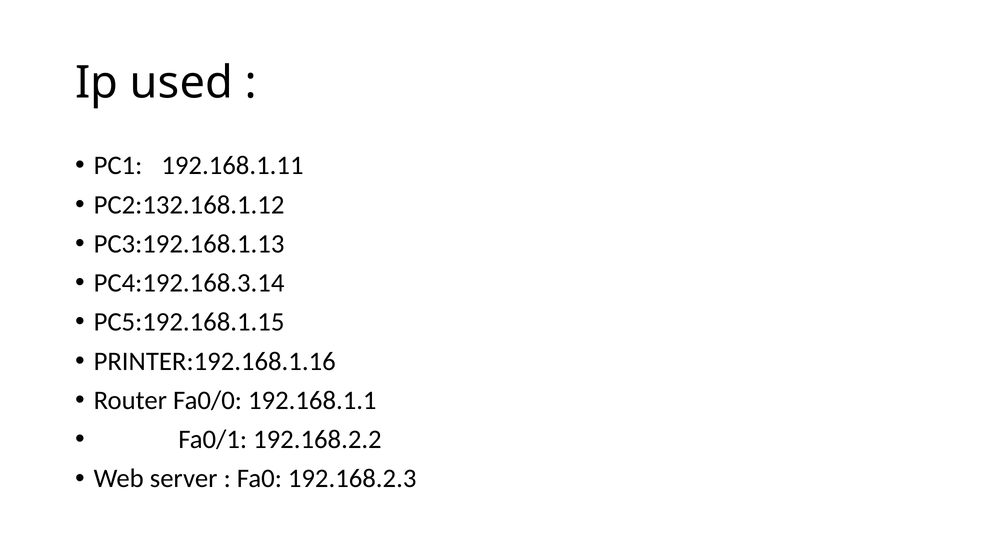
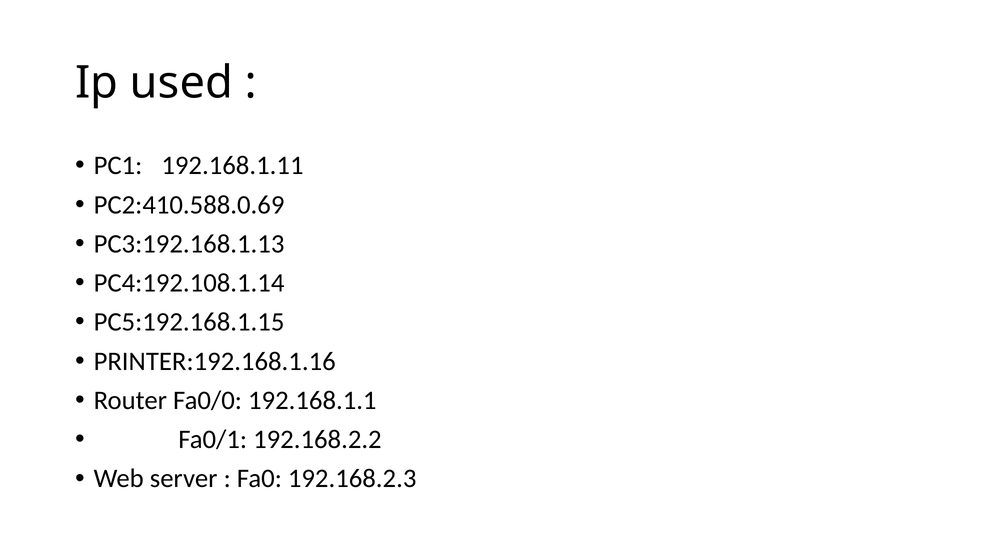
PC2:132.168.1.12: PC2:132.168.1.12 -> PC2:410.588.0.69
PC4:192.168.3.14: PC4:192.168.3.14 -> PC4:192.108.1.14
